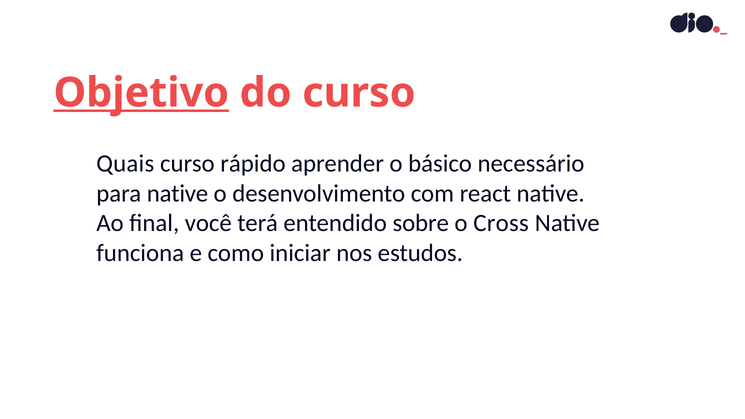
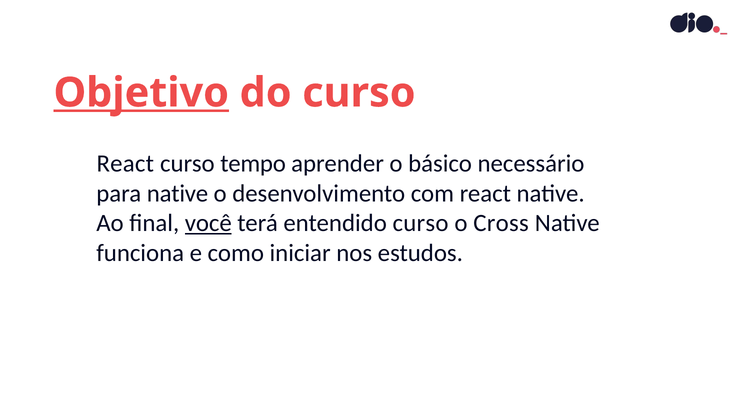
Quais at (125, 164): Quais -> React
rápido: rápido -> tempo
você underline: none -> present
entendido sobre: sobre -> curso
